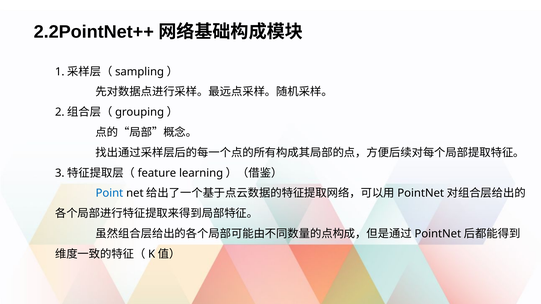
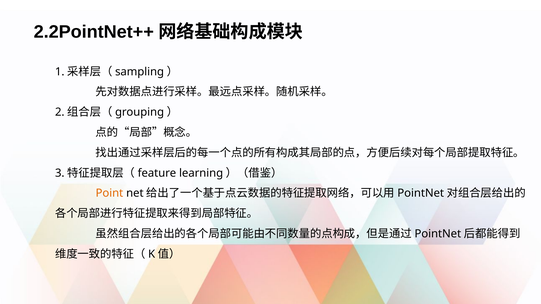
Point colour: blue -> orange
